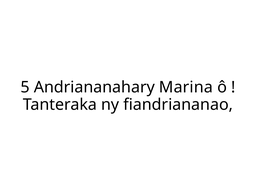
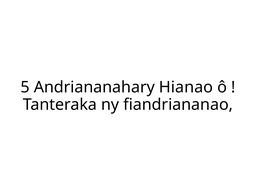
Marina: Marina -> Hianao
